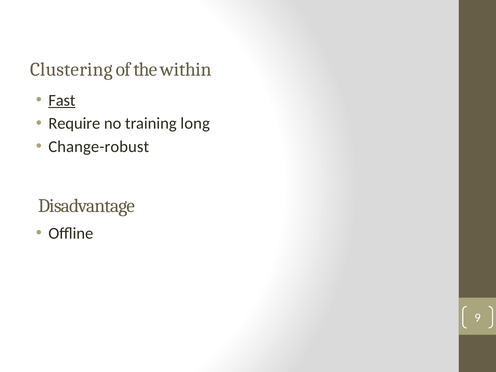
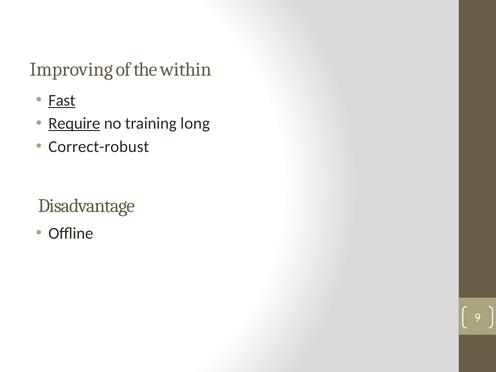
Clustering: Clustering -> Improving
Require underline: none -> present
Change-robust: Change-robust -> Correct-robust
